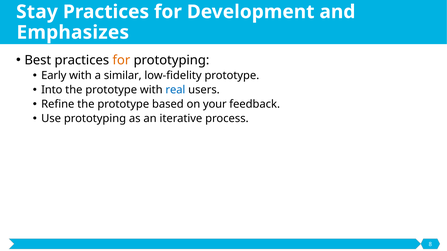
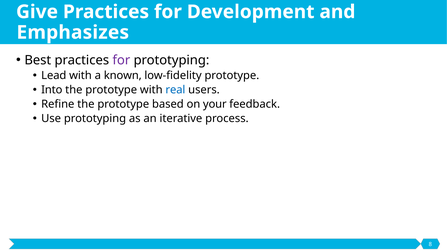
Stay: Stay -> Give
for at (121, 60) colour: orange -> purple
Early: Early -> Lead
similar: similar -> known
